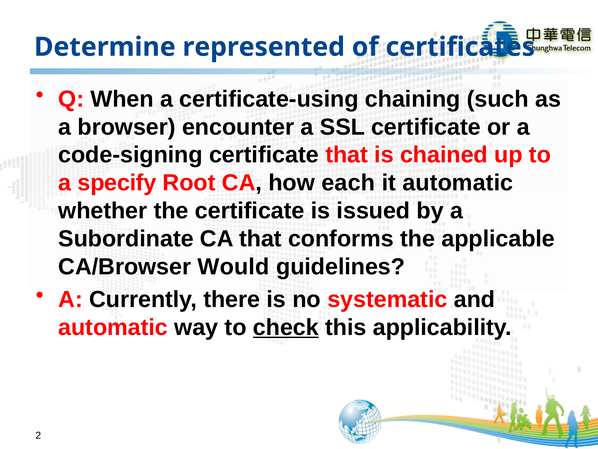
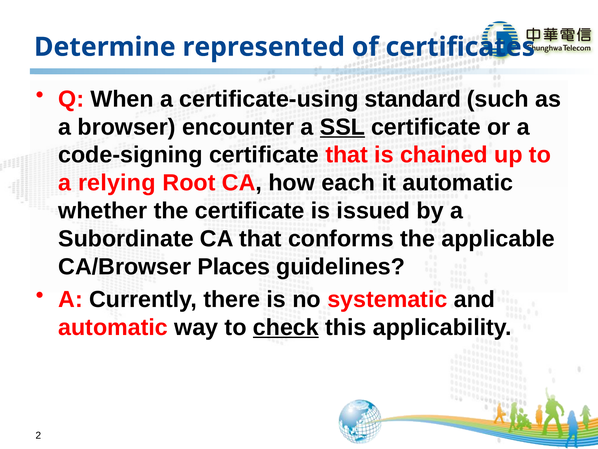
chaining: chaining -> standard
SSL underline: none -> present
specify: specify -> relying
Would: Would -> Places
